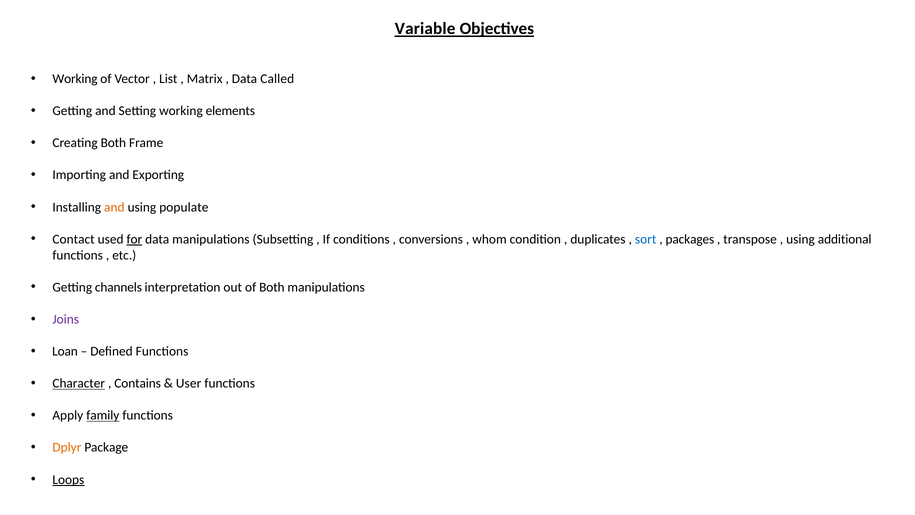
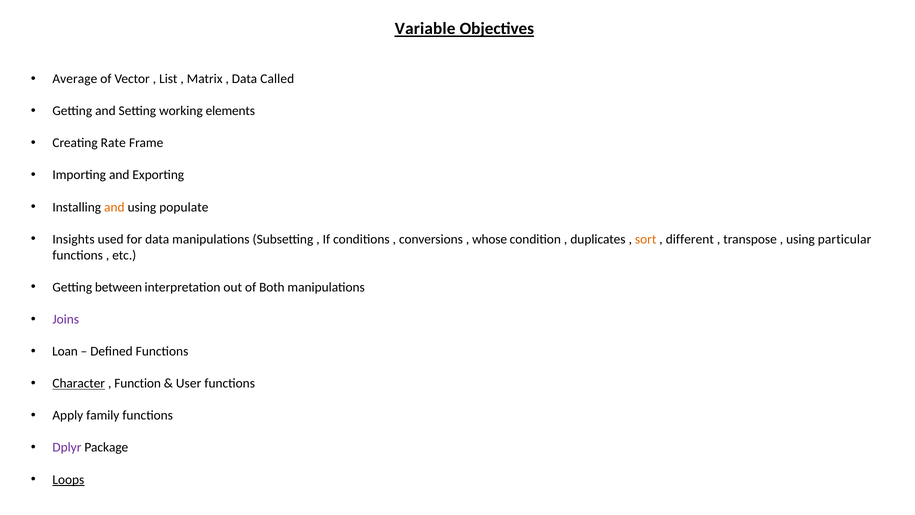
Working at (75, 79): Working -> Average
Creating Both: Both -> Rate
Contact: Contact -> Insights
for underline: present -> none
whom: whom -> whose
sort colour: blue -> orange
packages: packages -> different
additional: additional -> particular
channels: channels -> between
Contains: Contains -> Function
family underline: present -> none
Dplyr colour: orange -> purple
